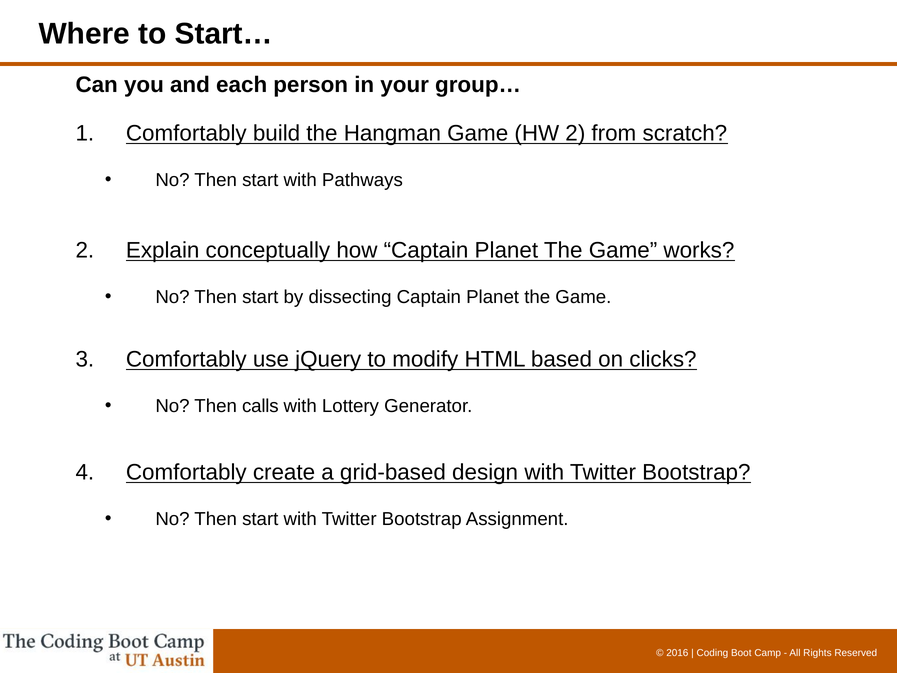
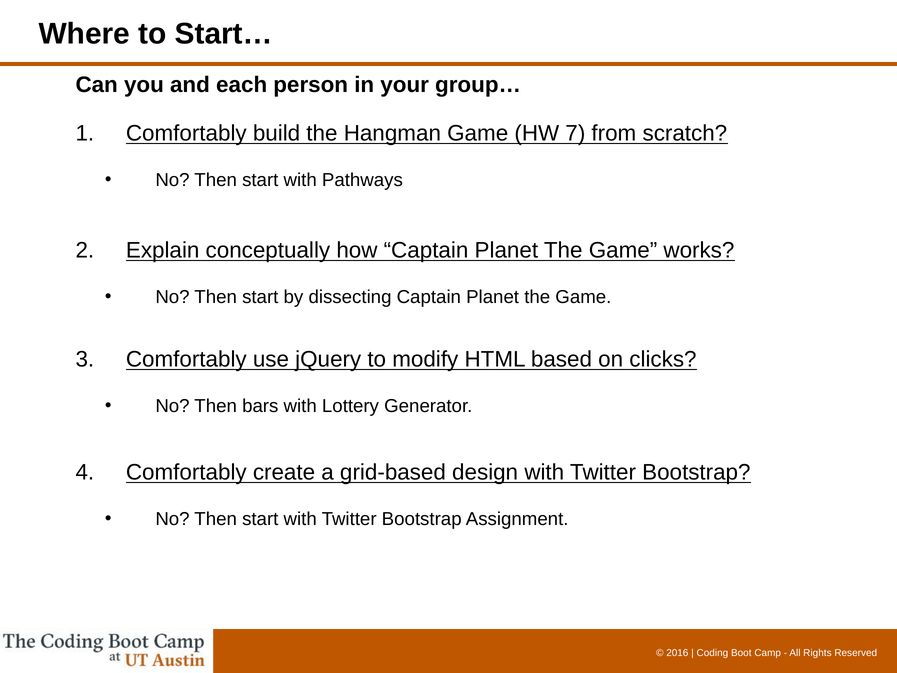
HW 2: 2 -> 7
calls: calls -> bars
